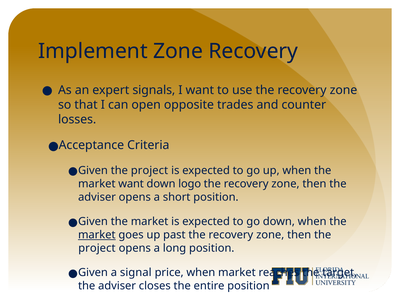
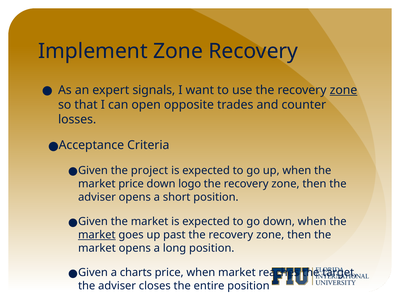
zone at (343, 90) underline: none -> present
market want: want -> price
project at (97, 248): project -> market
signal: signal -> charts
